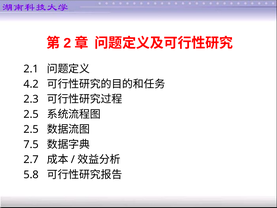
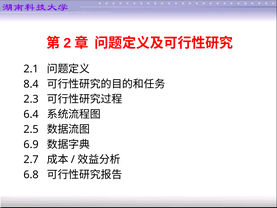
4.2: 4.2 -> 8.4
2.5 at (31, 114): 2.5 -> 6.4
7.5: 7.5 -> 6.9
5.8: 5.8 -> 6.8
